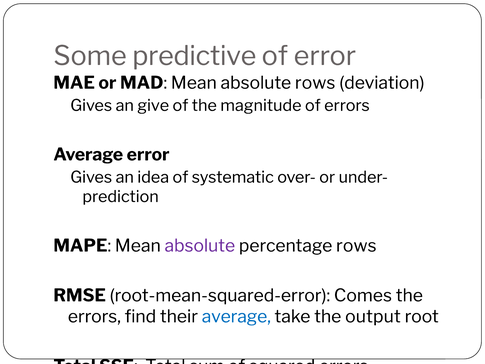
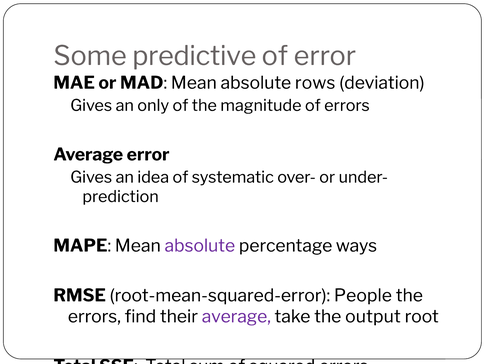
give: give -> only
percentage rows: rows -> ways
Comes: Comes -> People
average at (236, 316) colour: blue -> purple
